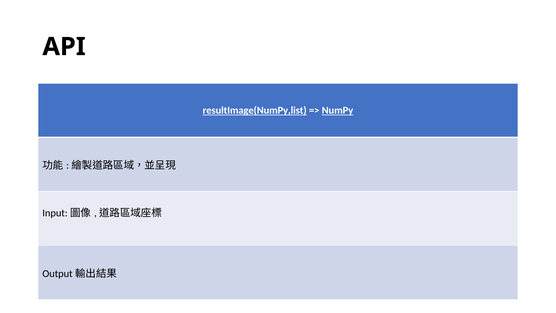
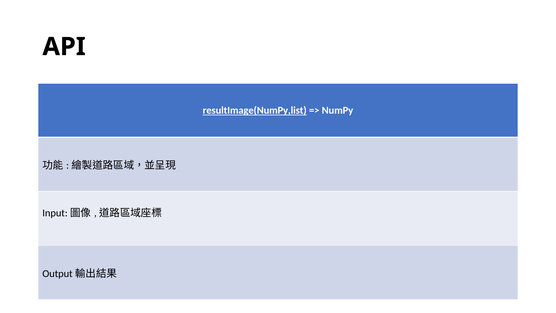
NumPy underline: present -> none
